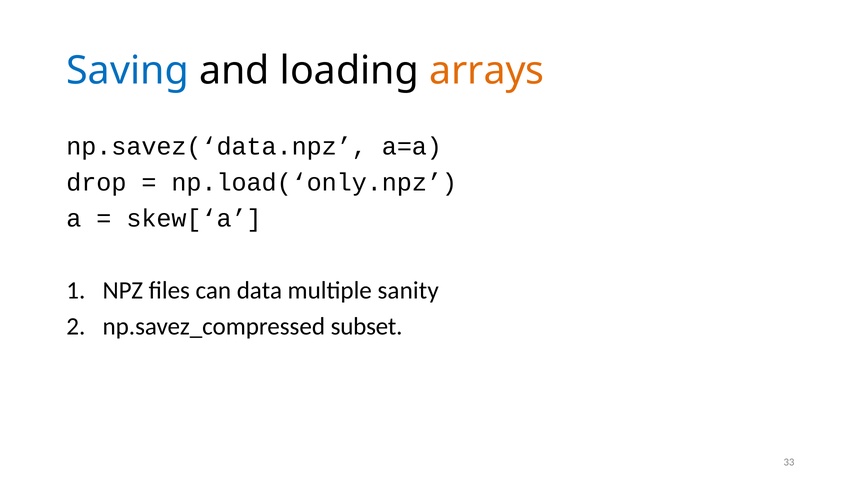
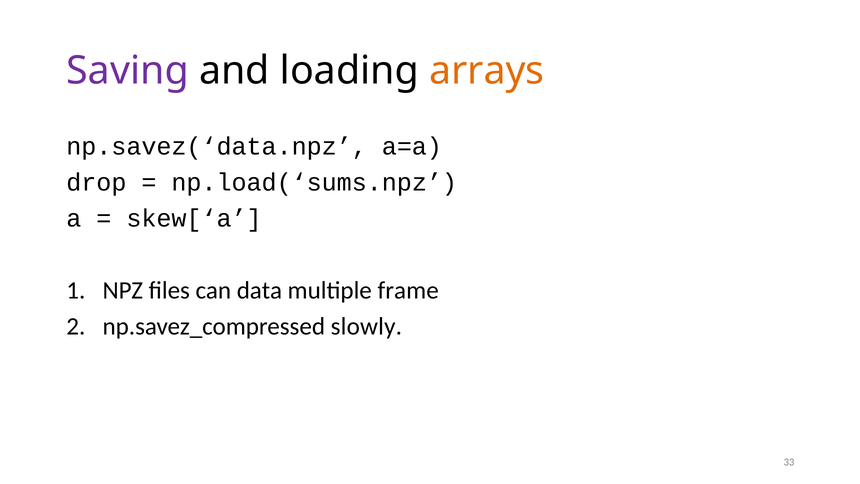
Saving colour: blue -> purple
np.load(‘only.npz: np.load(‘only.npz -> np.load(‘sums.npz
sanity: sanity -> frame
subset: subset -> slowly
